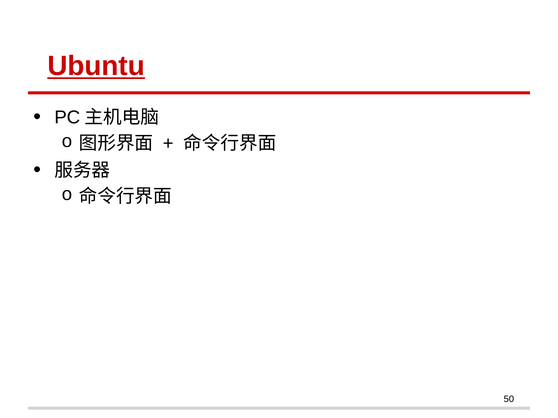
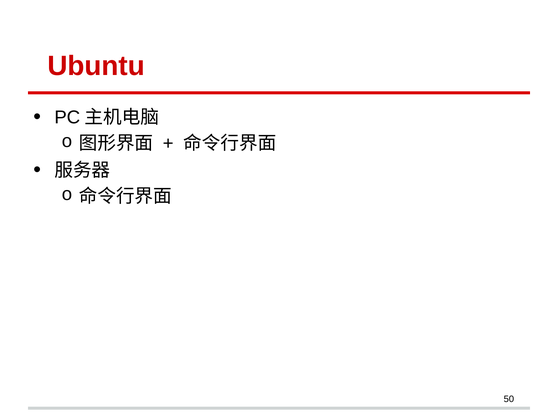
Ubuntu underline: present -> none
